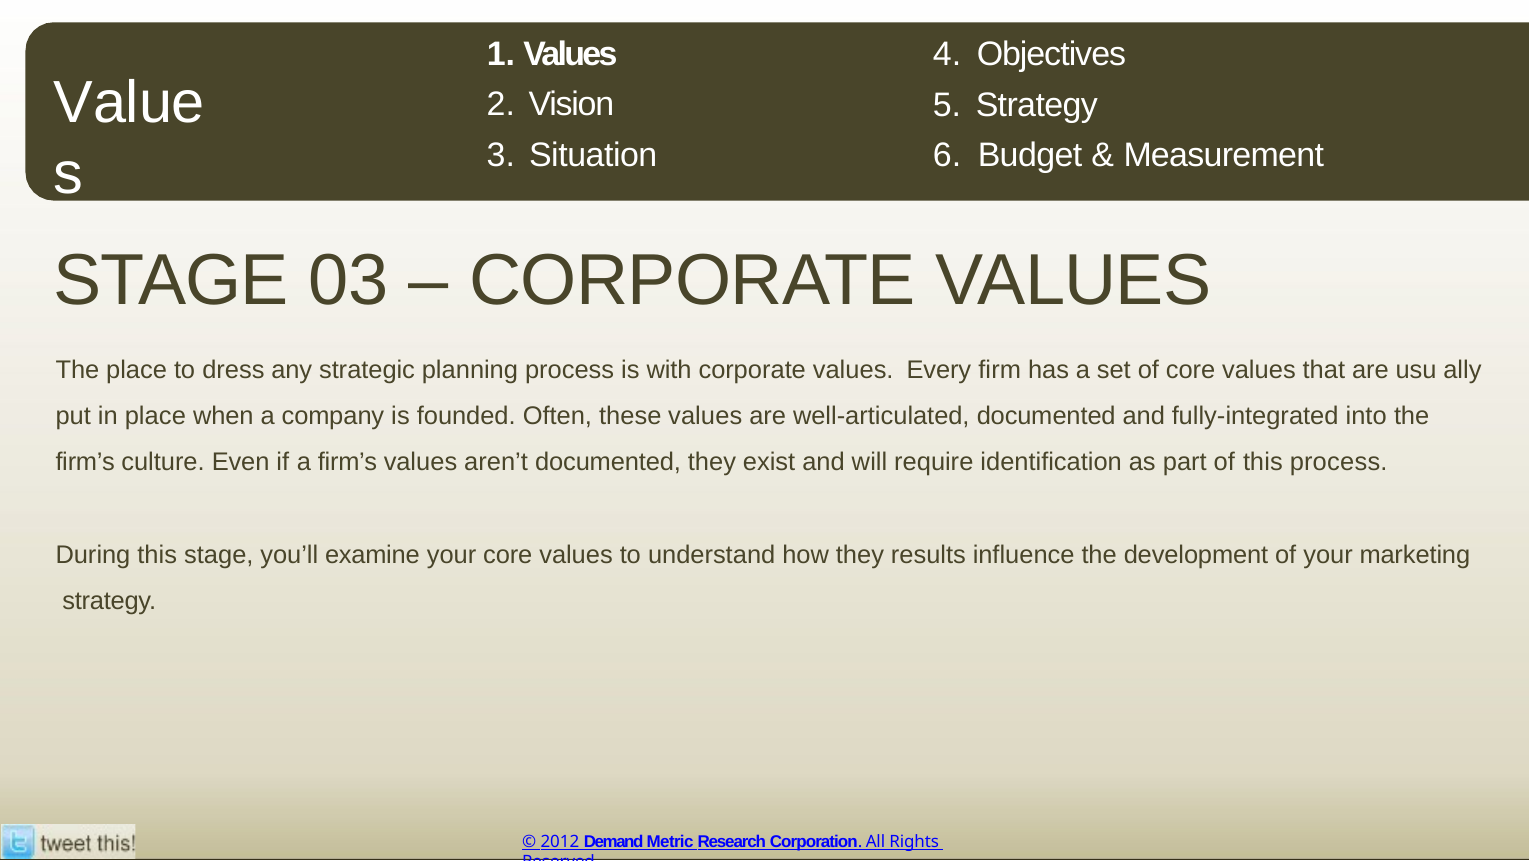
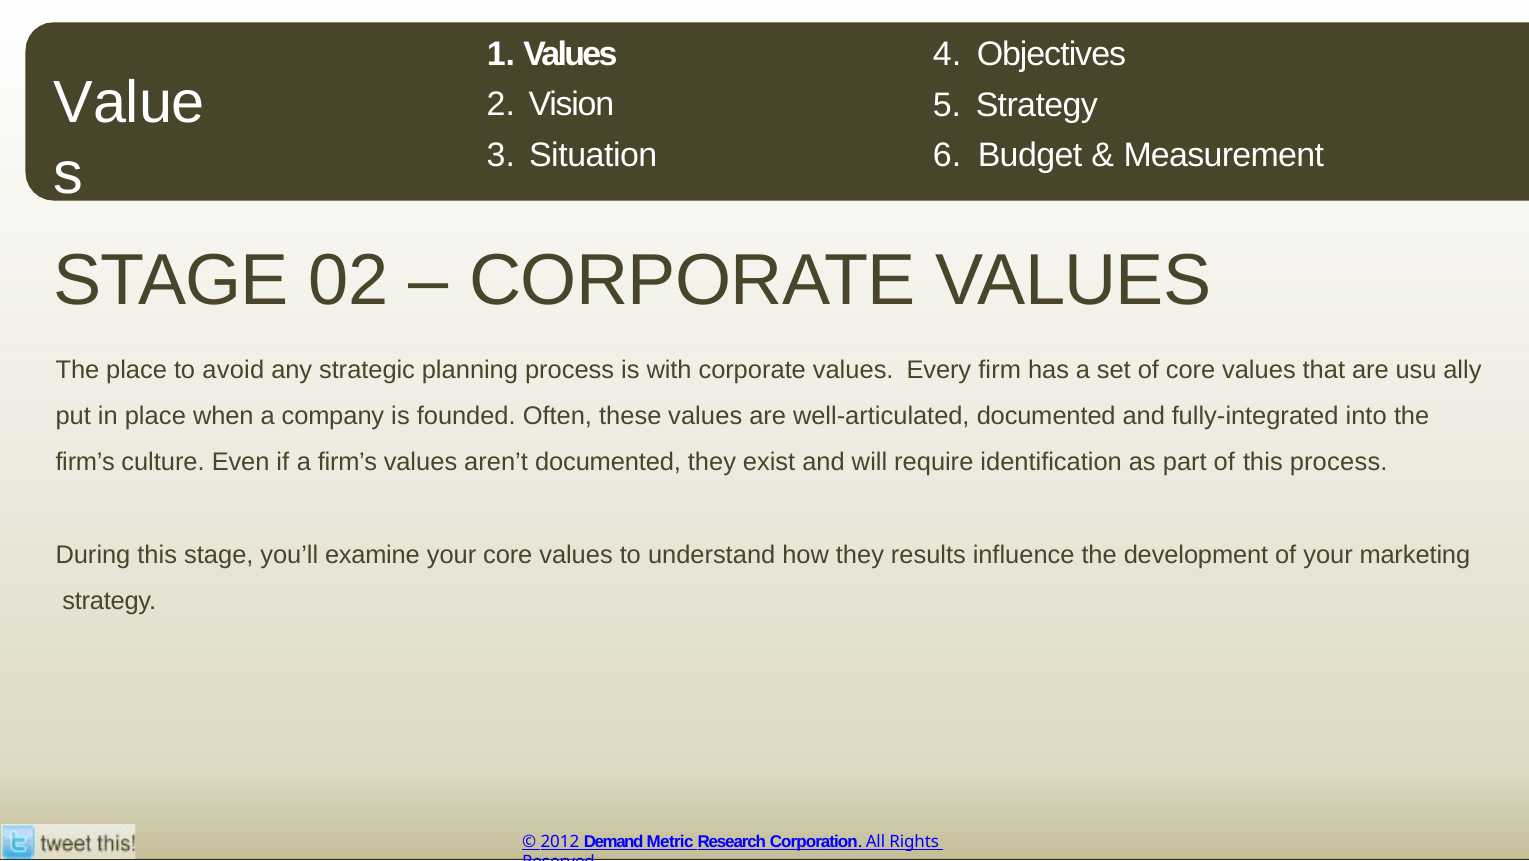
03: 03 -> 02
dress: dress -> avoid
